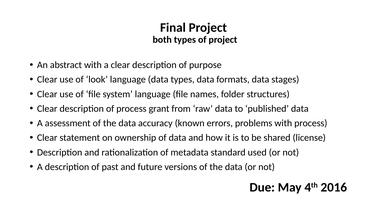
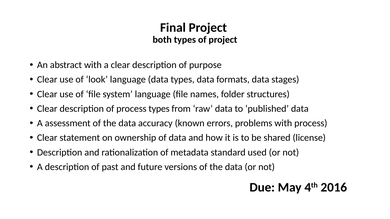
process grant: grant -> types
